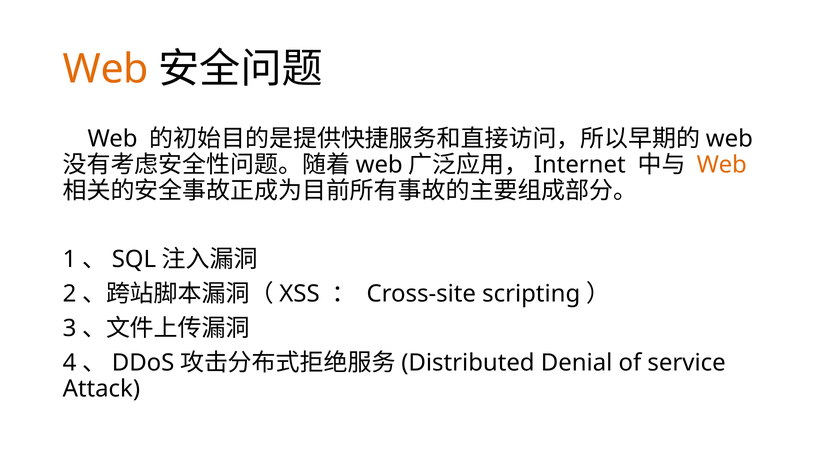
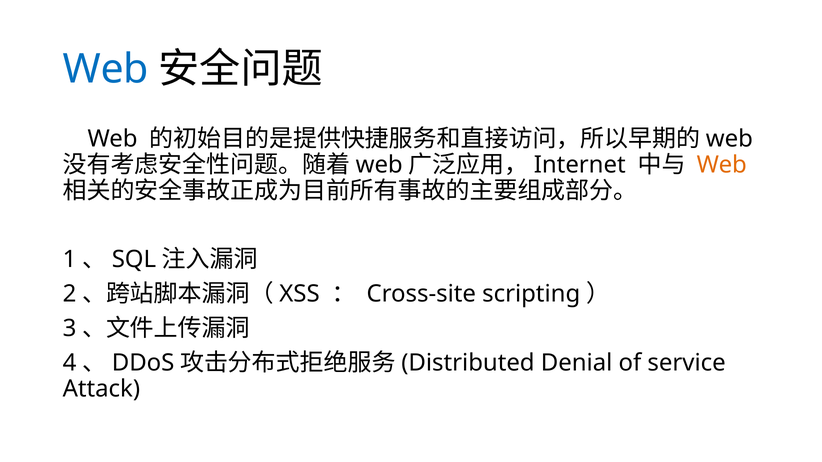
Web at (106, 69) colour: orange -> blue
